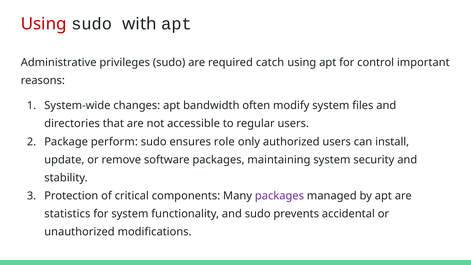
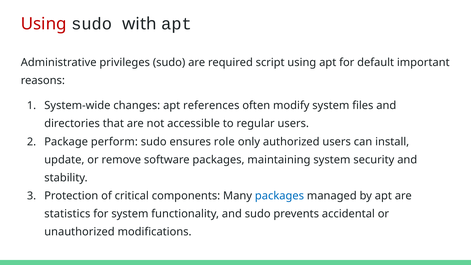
catch: catch -> script
control: control -> default
bandwidth: bandwidth -> references
packages at (279, 196) colour: purple -> blue
